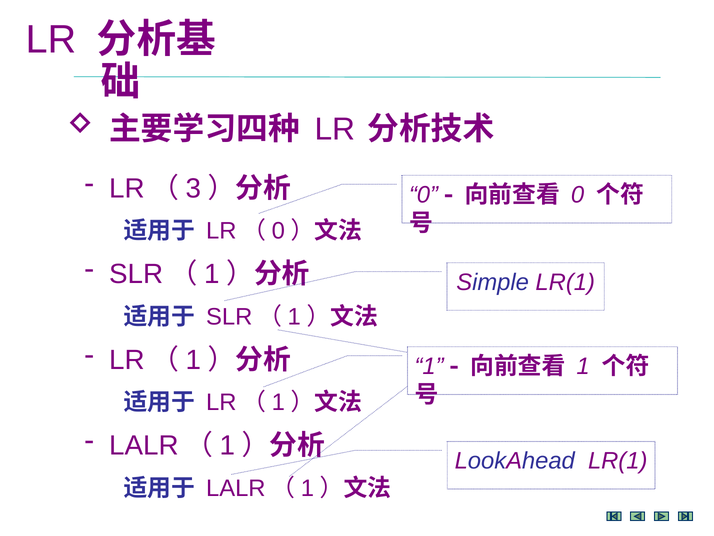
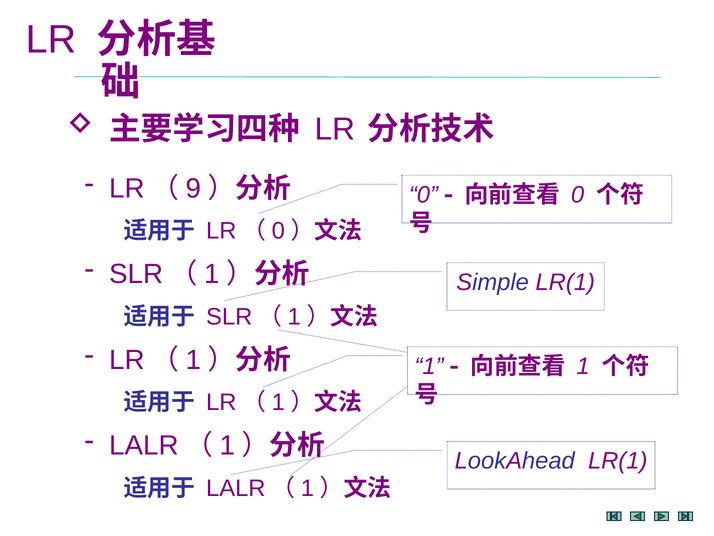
3: 3 -> 9
